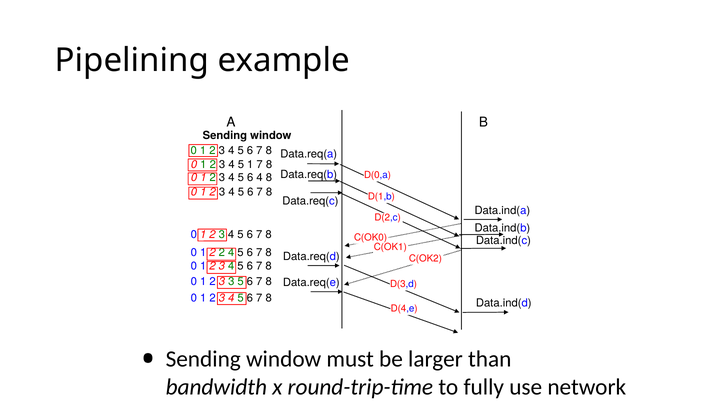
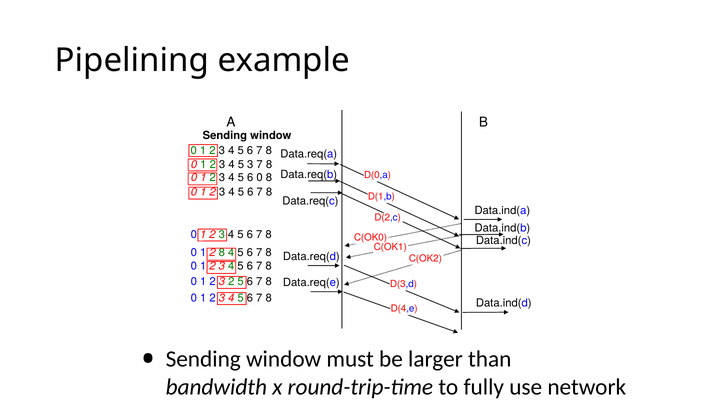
5 1: 1 -> 3
6 4: 4 -> 0
2 2: 2 -> 8
3 3: 3 -> 2
